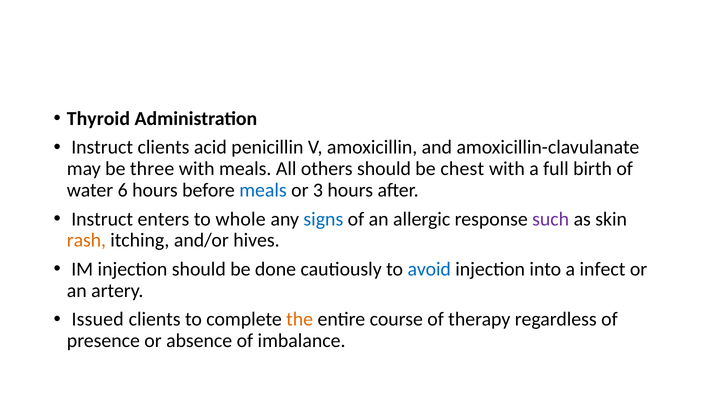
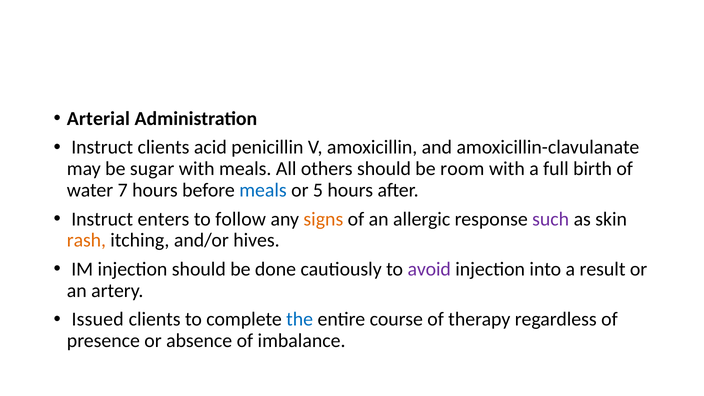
Thyroid: Thyroid -> Arterial
three: three -> sugar
chest: chest -> room
6: 6 -> 7
3: 3 -> 5
whole: whole -> follow
signs colour: blue -> orange
avoid colour: blue -> purple
infect: infect -> result
the colour: orange -> blue
